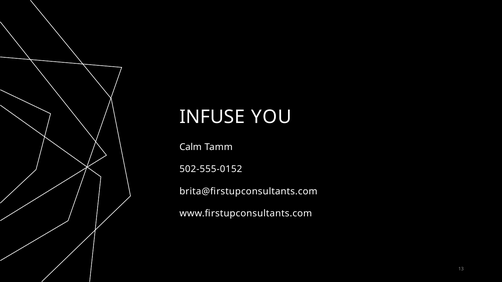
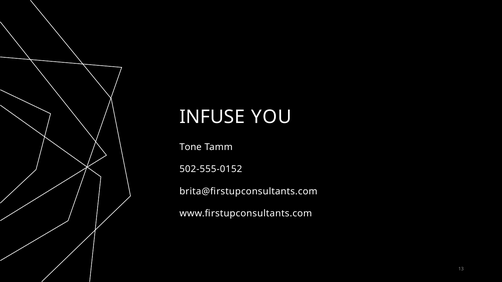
Calm: Calm -> Tone
